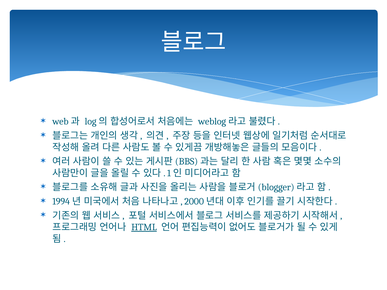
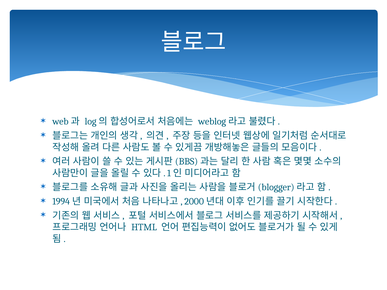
HTML underline: present -> none
